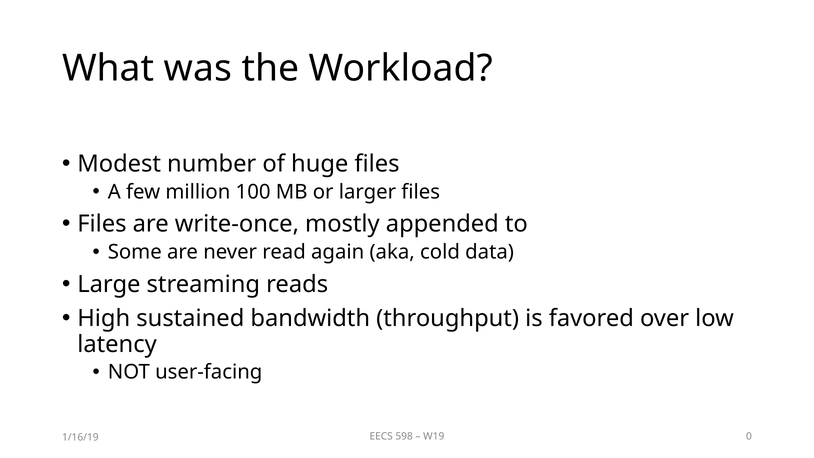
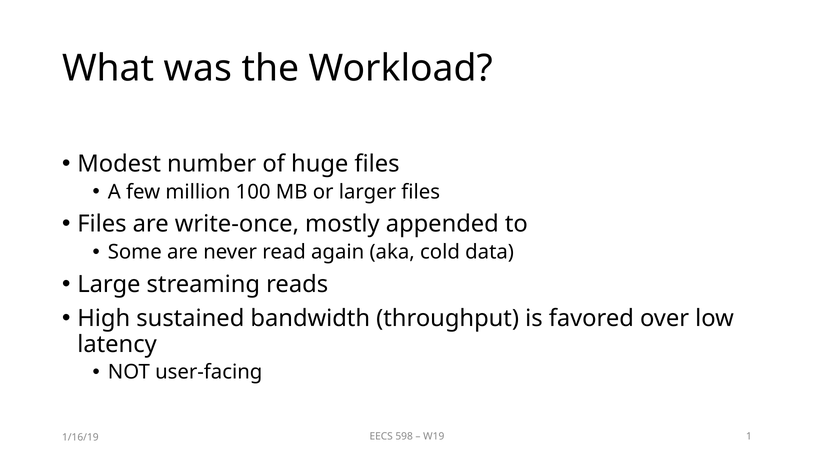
0: 0 -> 1
